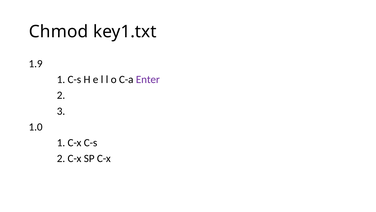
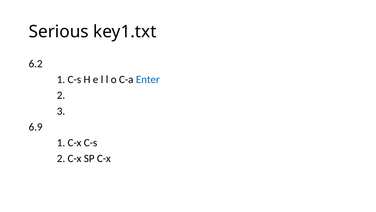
Chmod: Chmod -> Serious
1.9: 1.9 -> 6.2
Enter colour: purple -> blue
1.0: 1.0 -> 6.9
